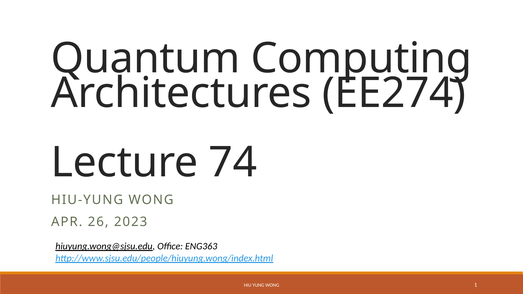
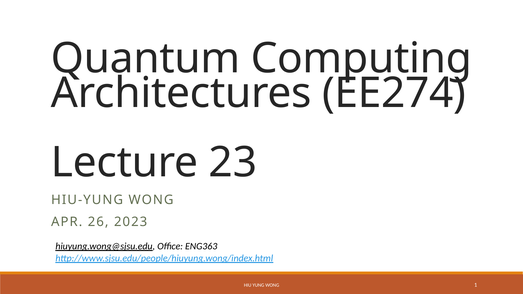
74: 74 -> 23
